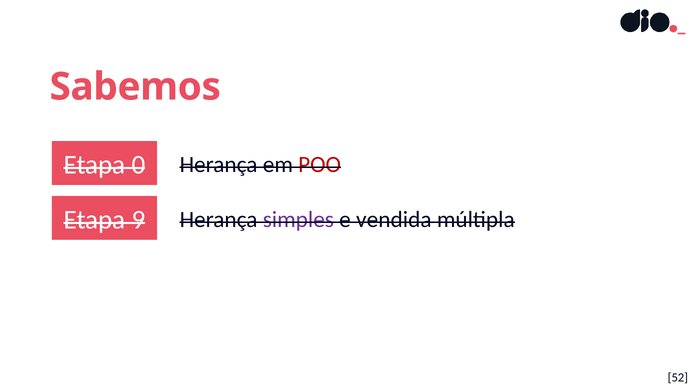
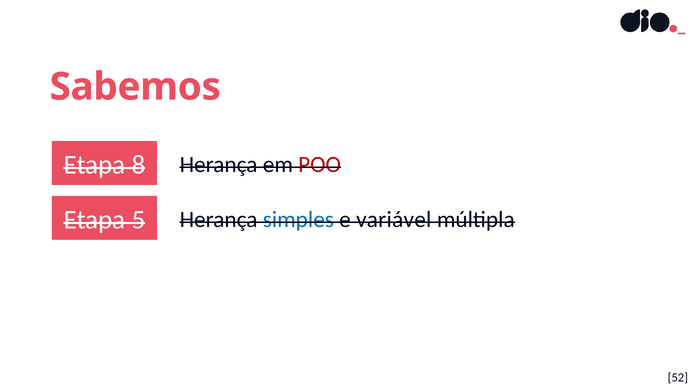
0: 0 -> 8
9: 9 -> 5
simples colour: purple -> blue
vendida: vendida -> variável
